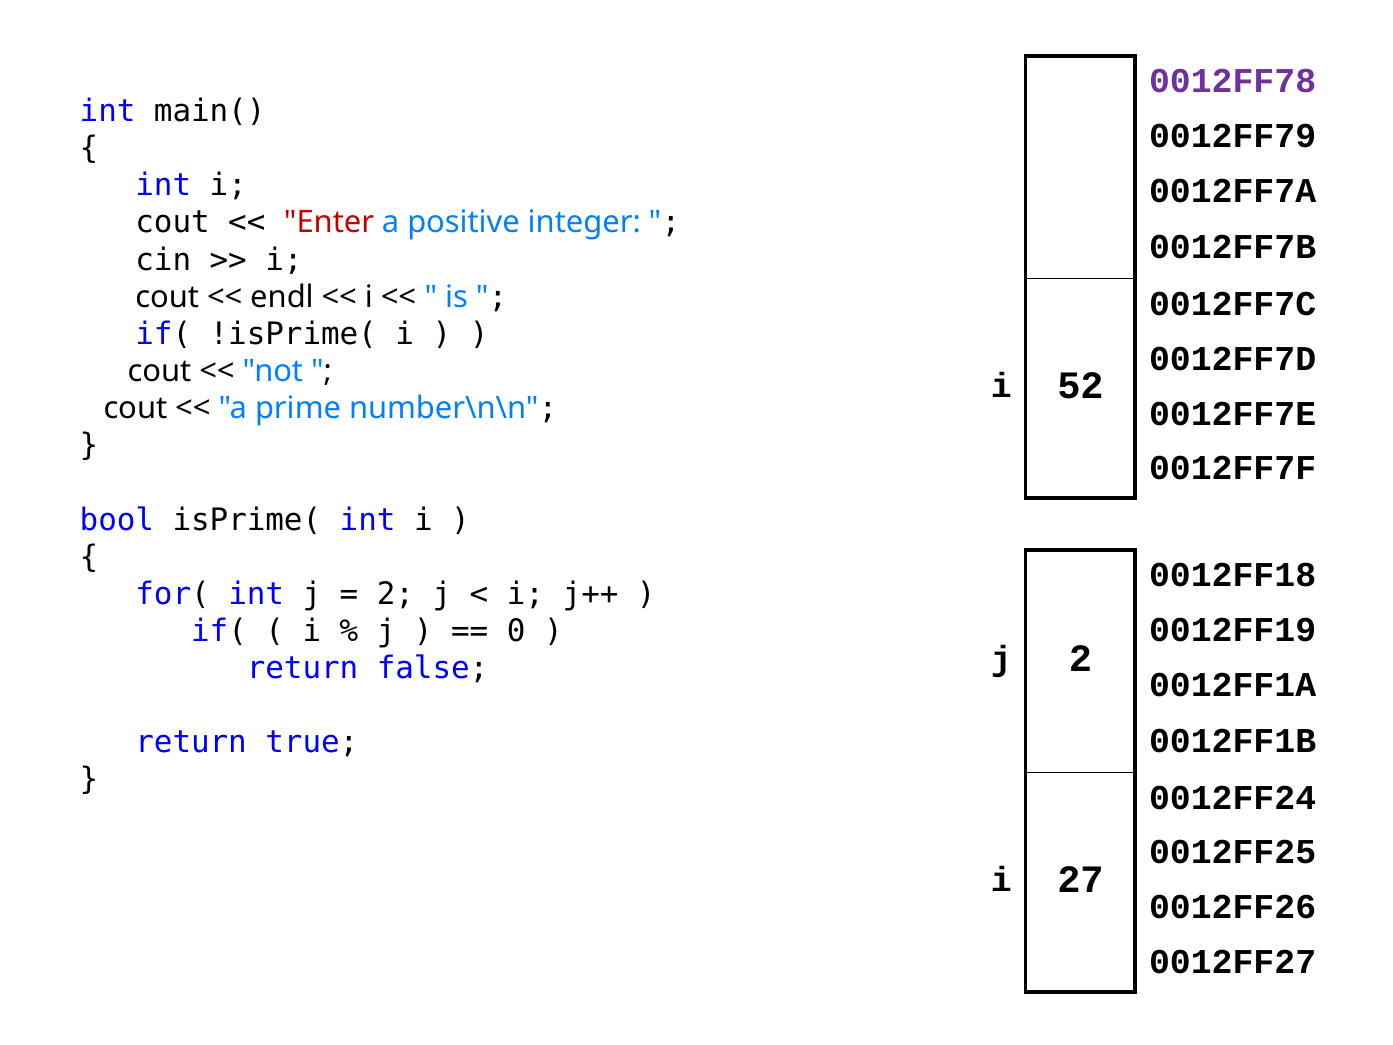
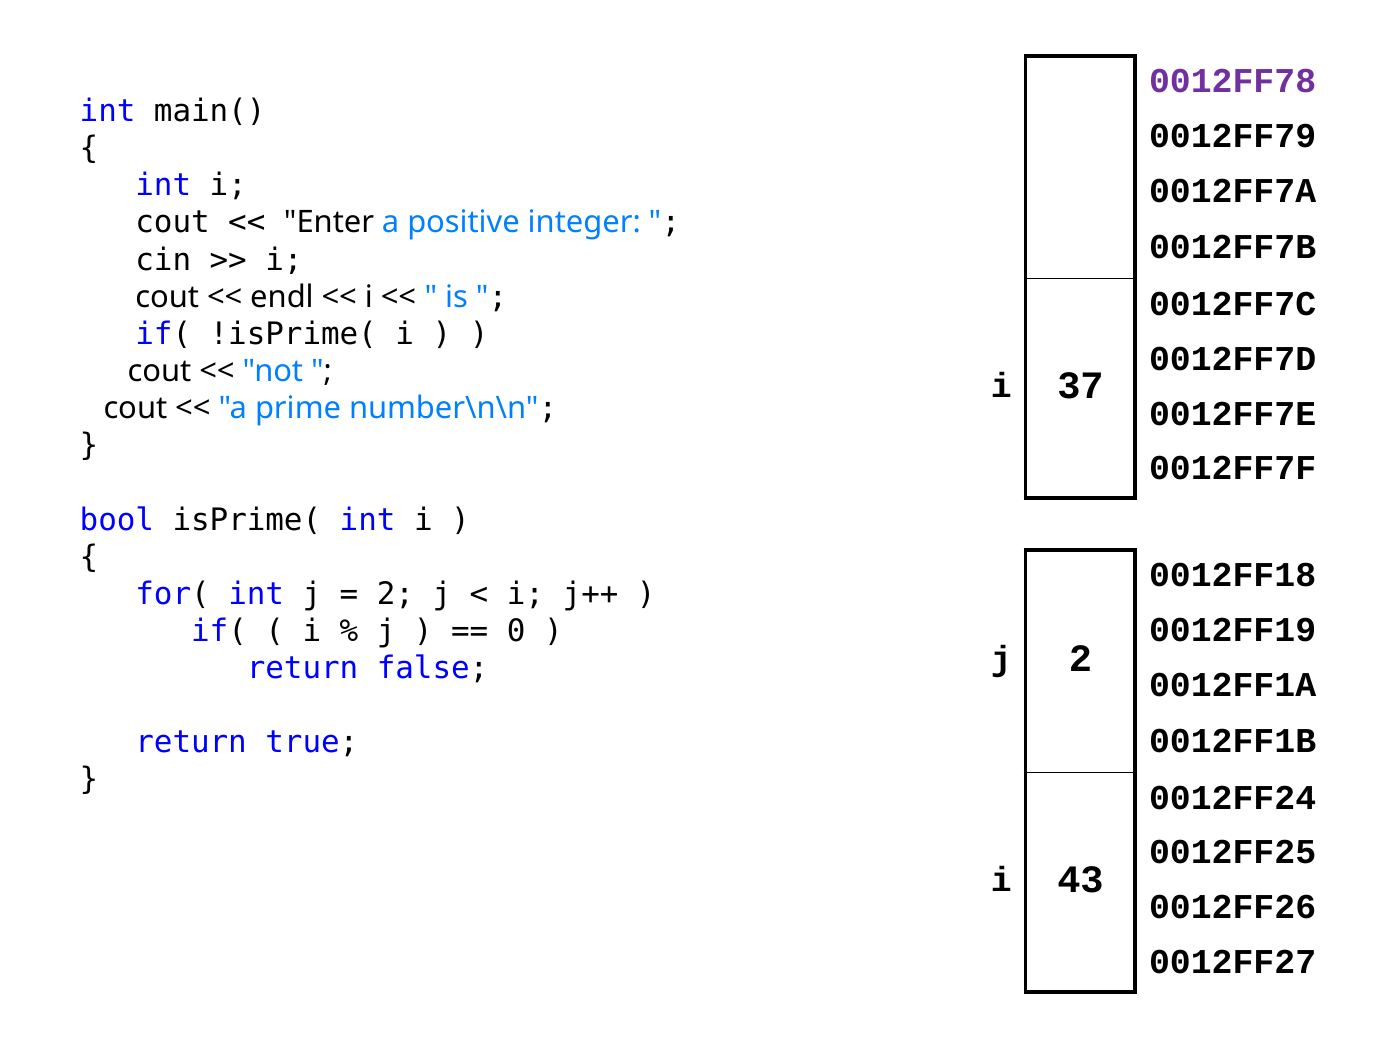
Enter colour: red -> black
52: 52 -> 37
27: 27 -> 43
